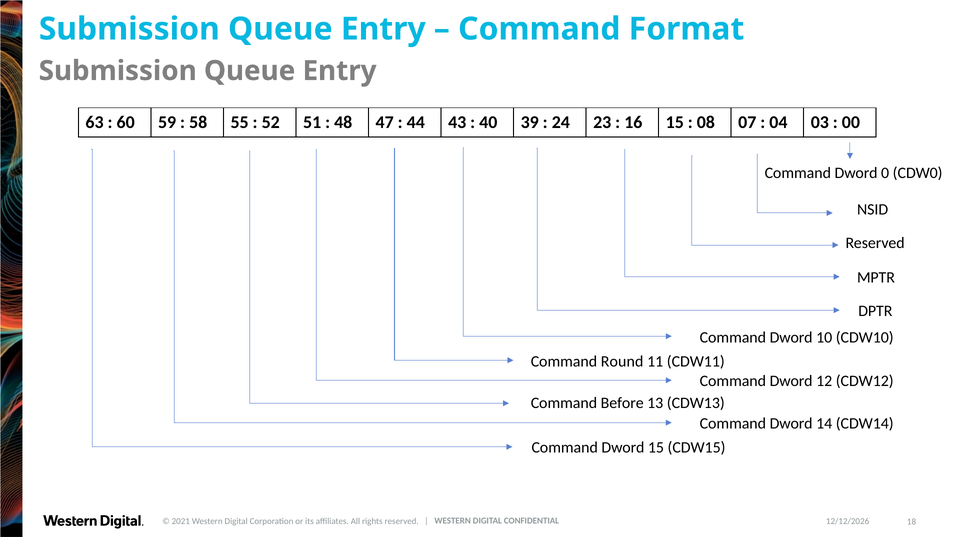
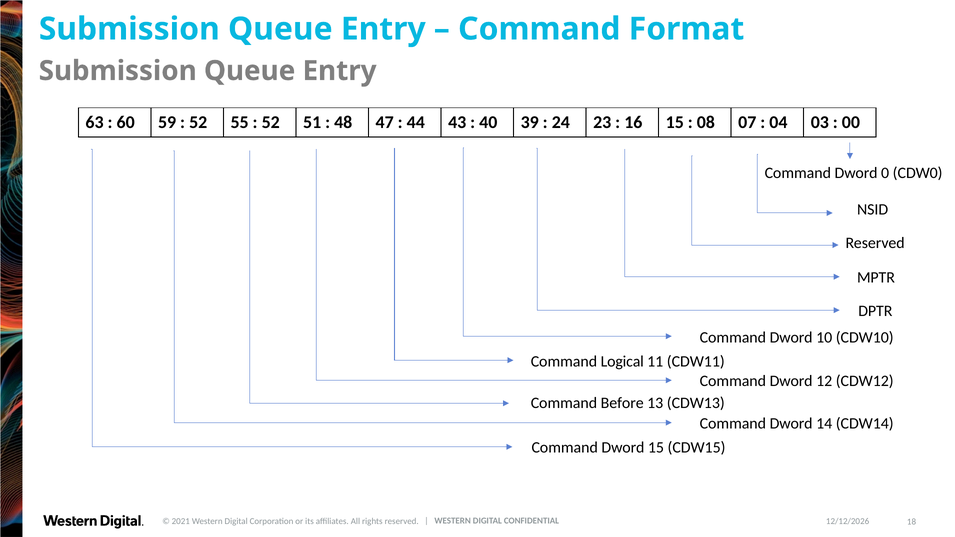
58 at (198, 123): 58 -> 52
Round: Round -> Logical
